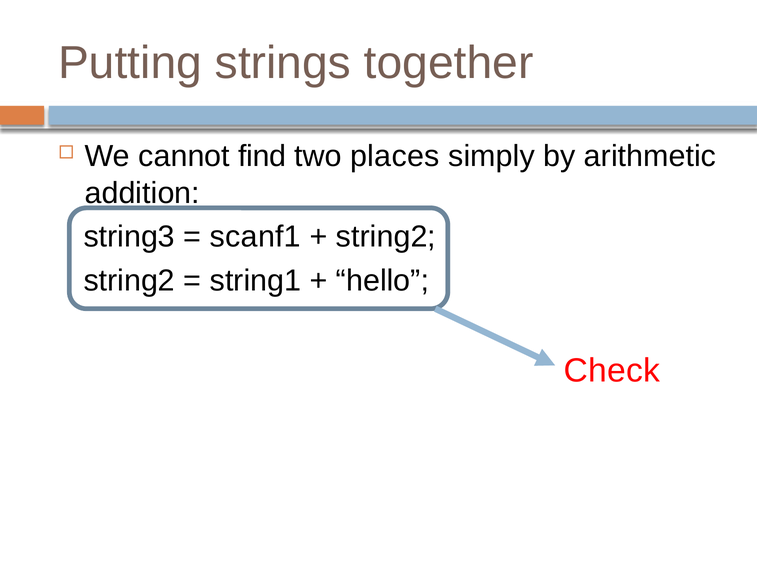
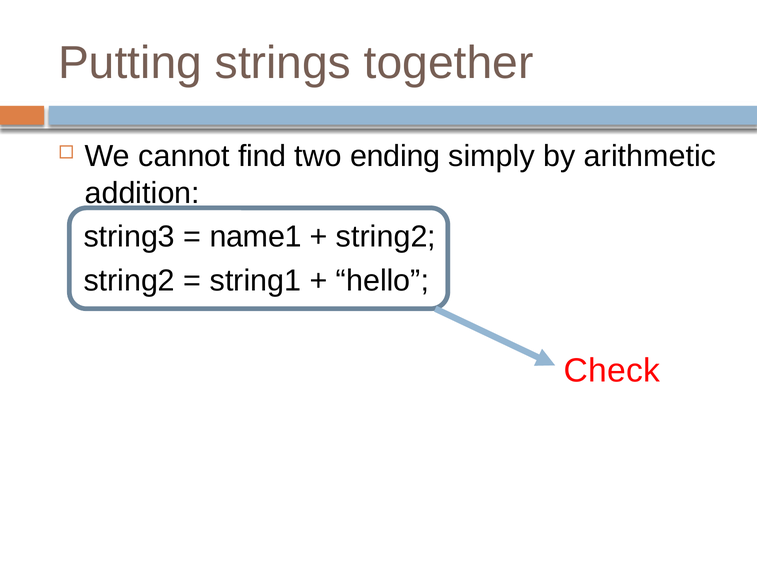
places: places -> ending
scanf1: scanf1 -> name1
